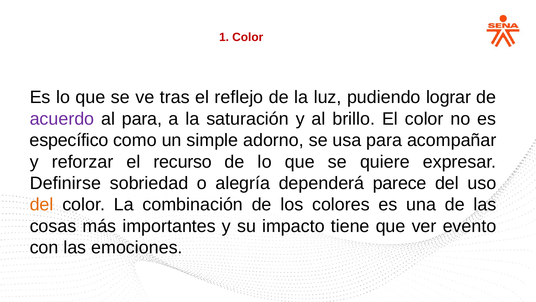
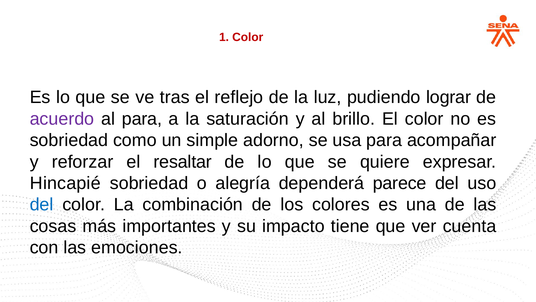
específico at (69, 140): específico -> sobriedad
recurso: recurso -> resaltar
Definirse: Definirse -> Hincapié
del at (42, 204) colour: orange -> blue
evento: evento -> cuenta
